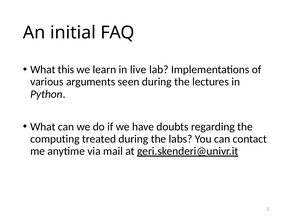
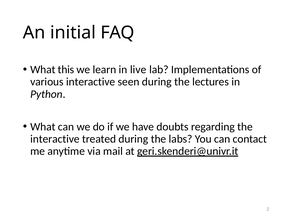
various arguments: arguments -> interactive
computing at (55, 139): computing -> interactive
